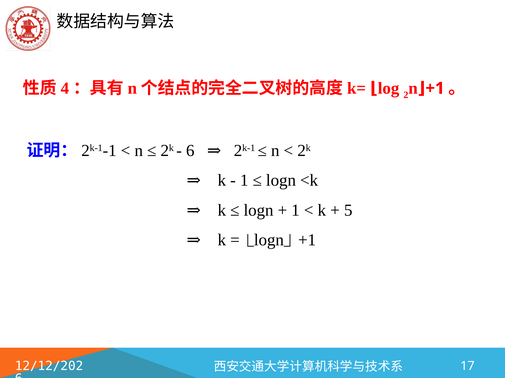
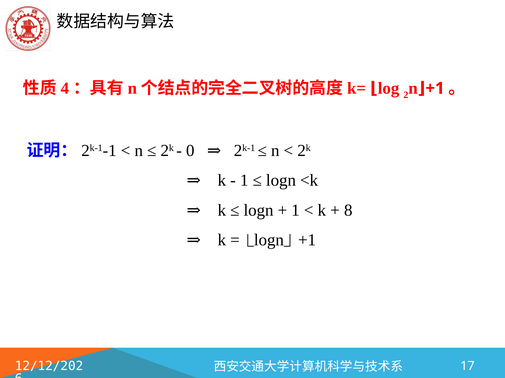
6 at (190, 151): 6 -> 0
5: 5 -> 8
